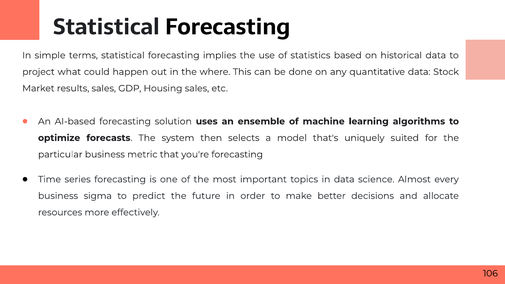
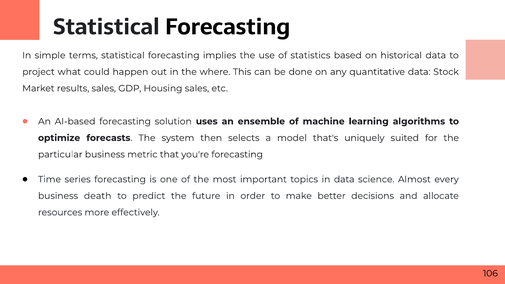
sigma: sigma -> death
